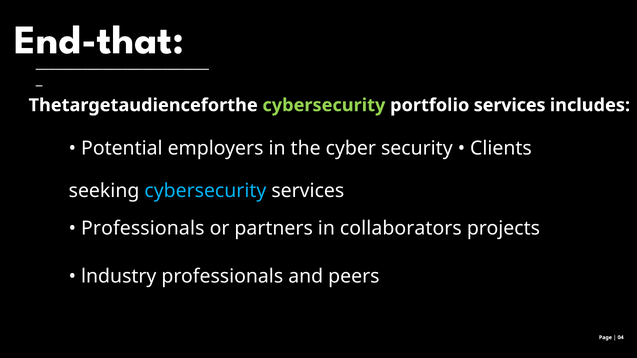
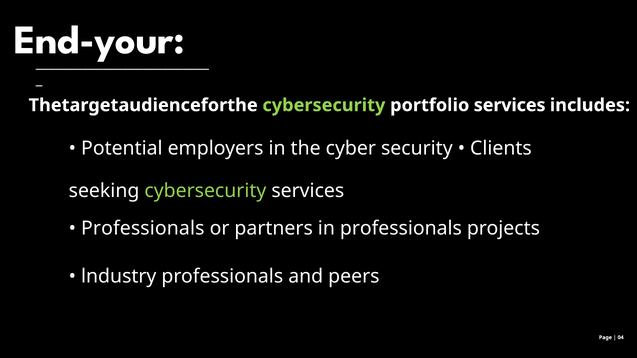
End-that: End-that -> End-your
cybersecurity at (205, 191) colour: light blue -> light green
in collaborators: collaborators -> professionals
